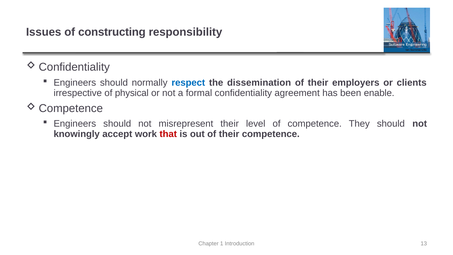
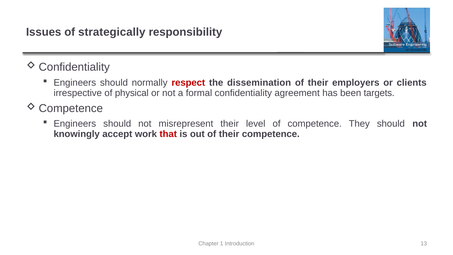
constructing: constructing -> strategically
respect colour: blue -> red
enable: enable -> targets
